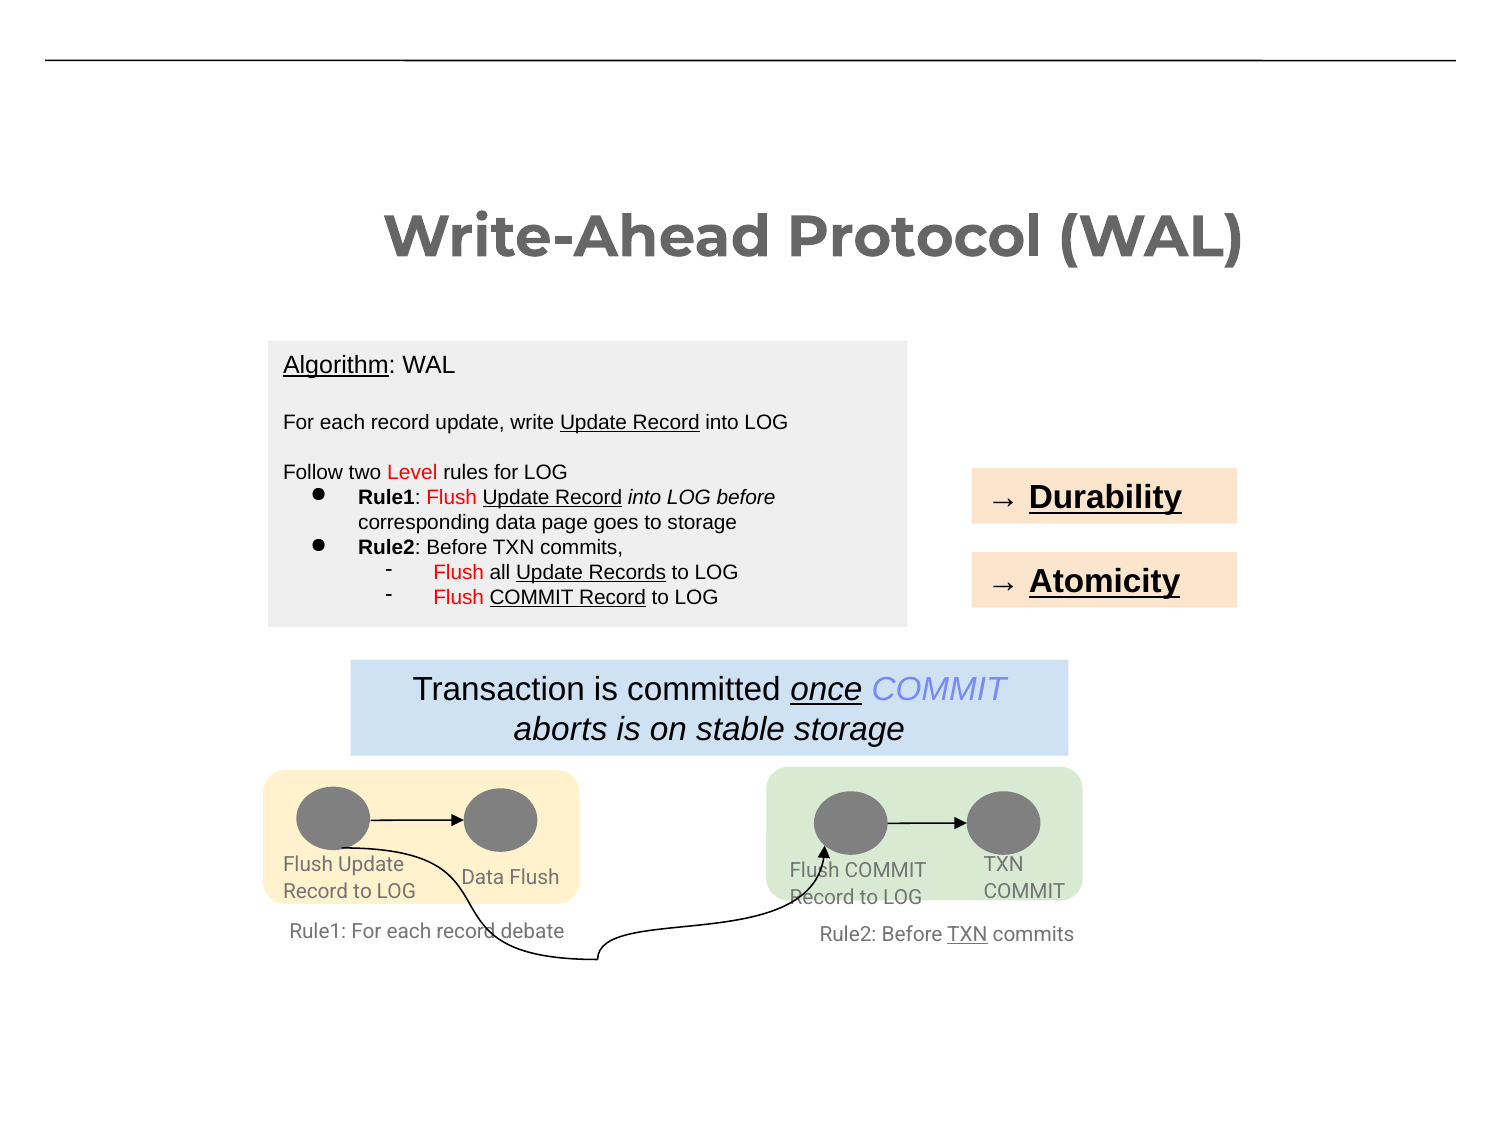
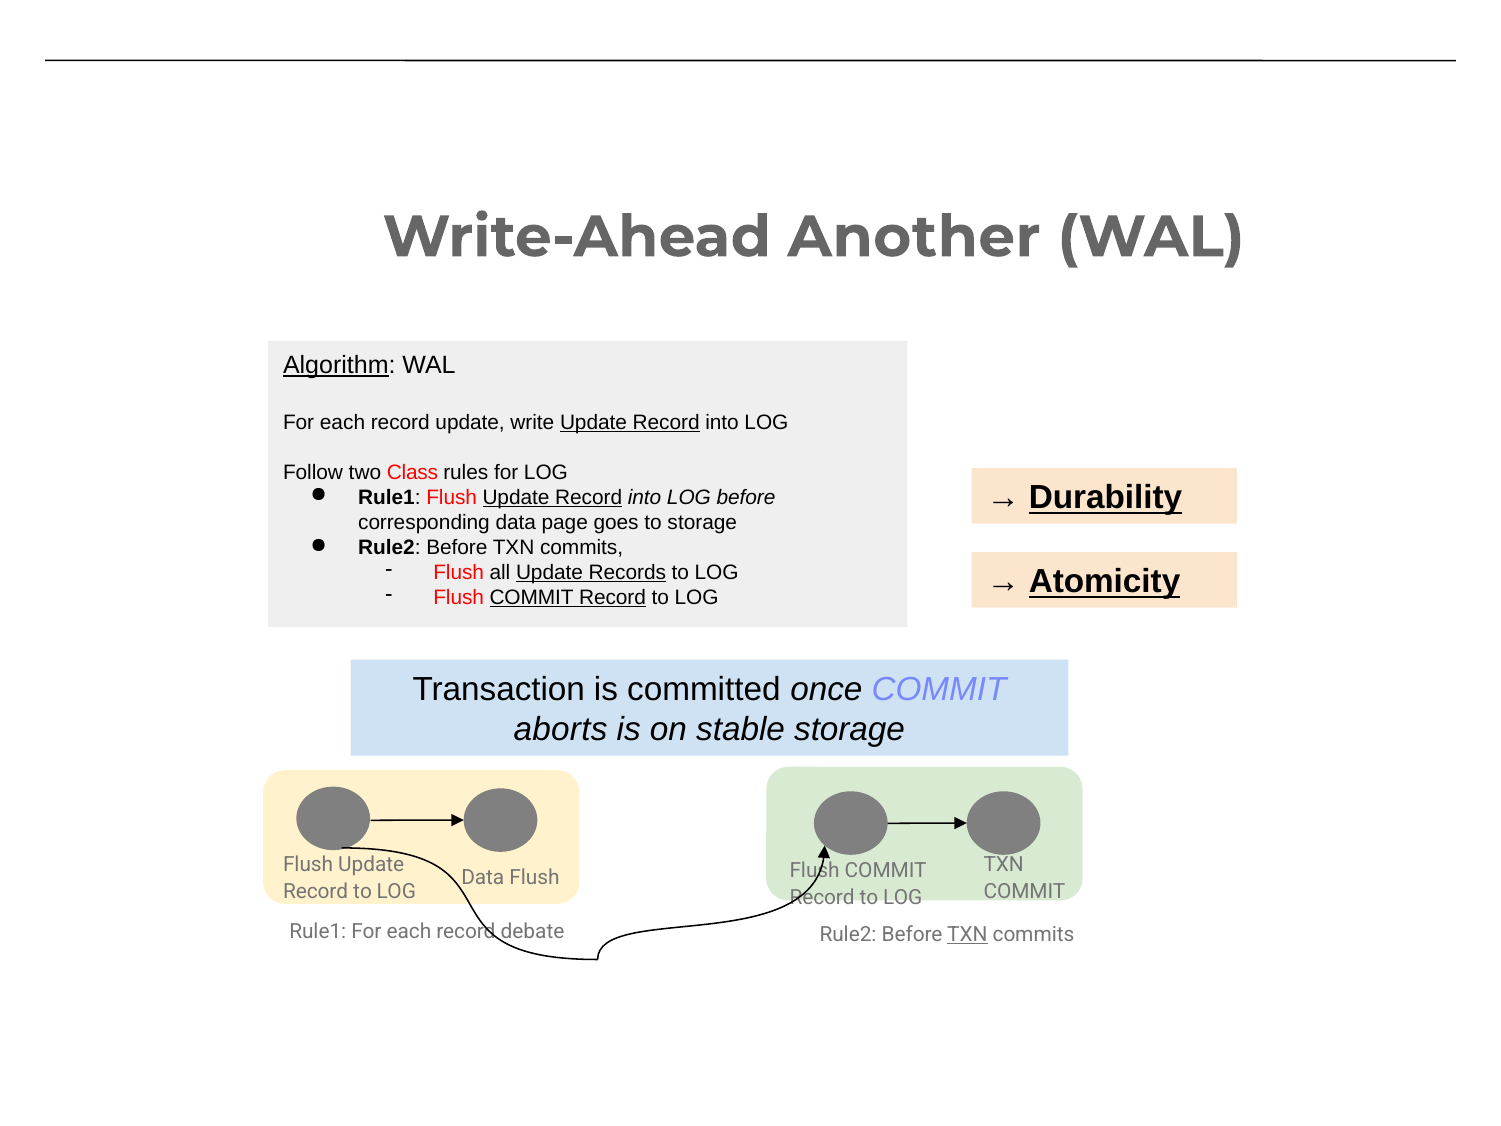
Protocol: Protocol -> Another
Level: Level -> Class
once underline: present -> none
